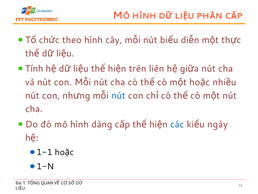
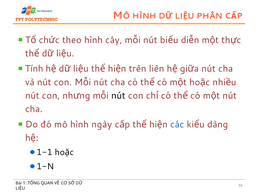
nút at (118, 95) colour: blue -> black
dàng: dàng -> ngày
ngày: ngày -> dàng
